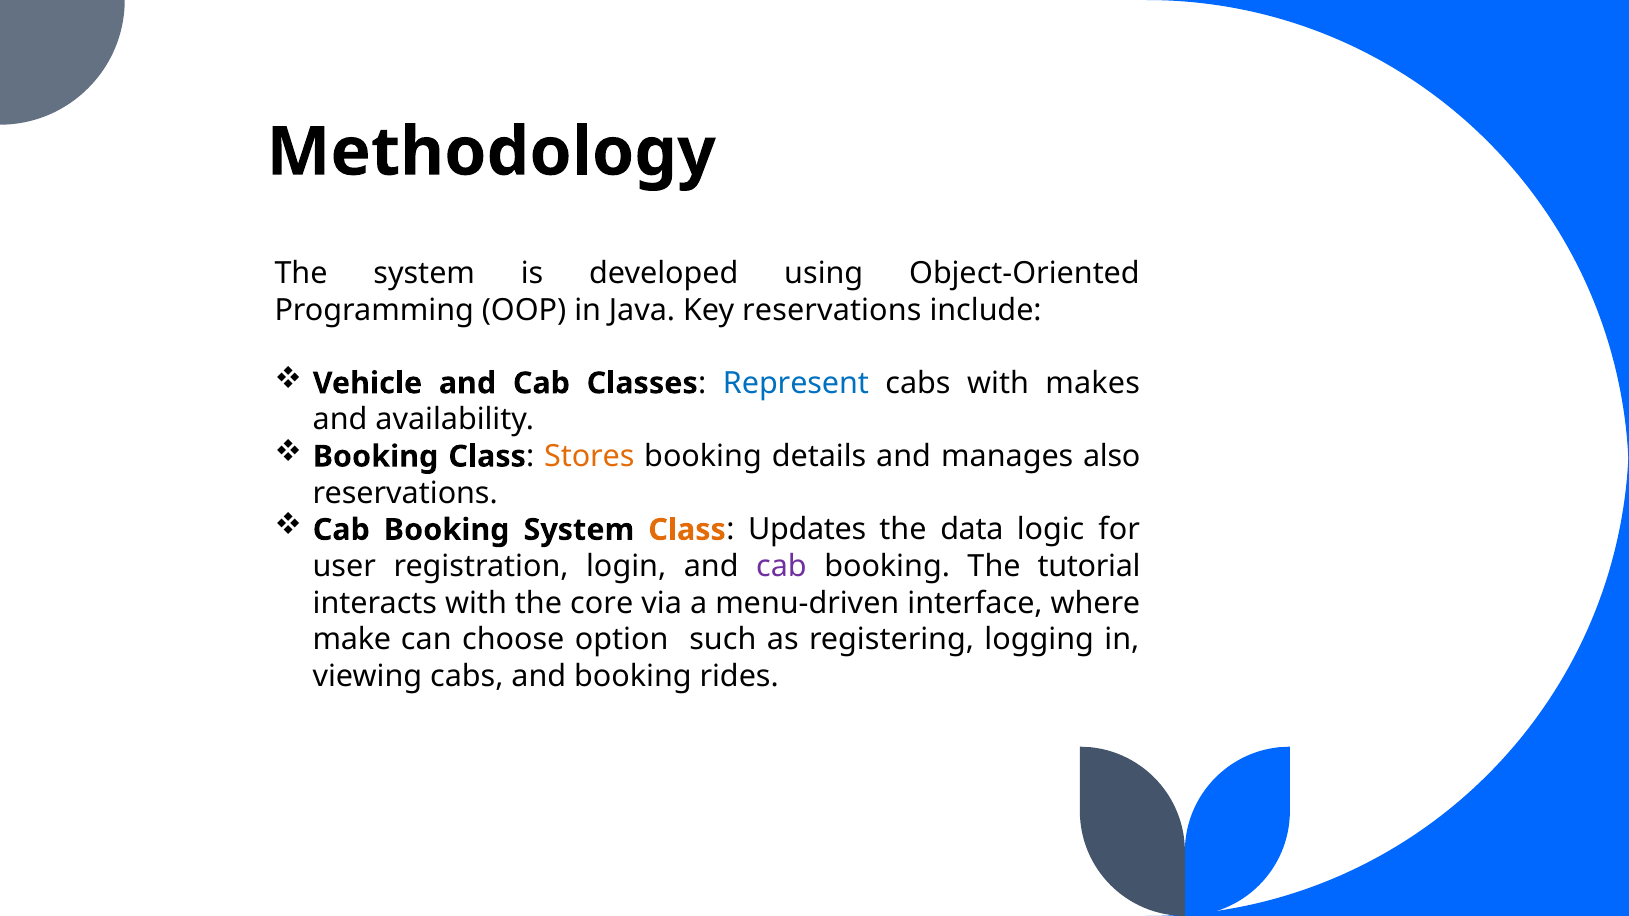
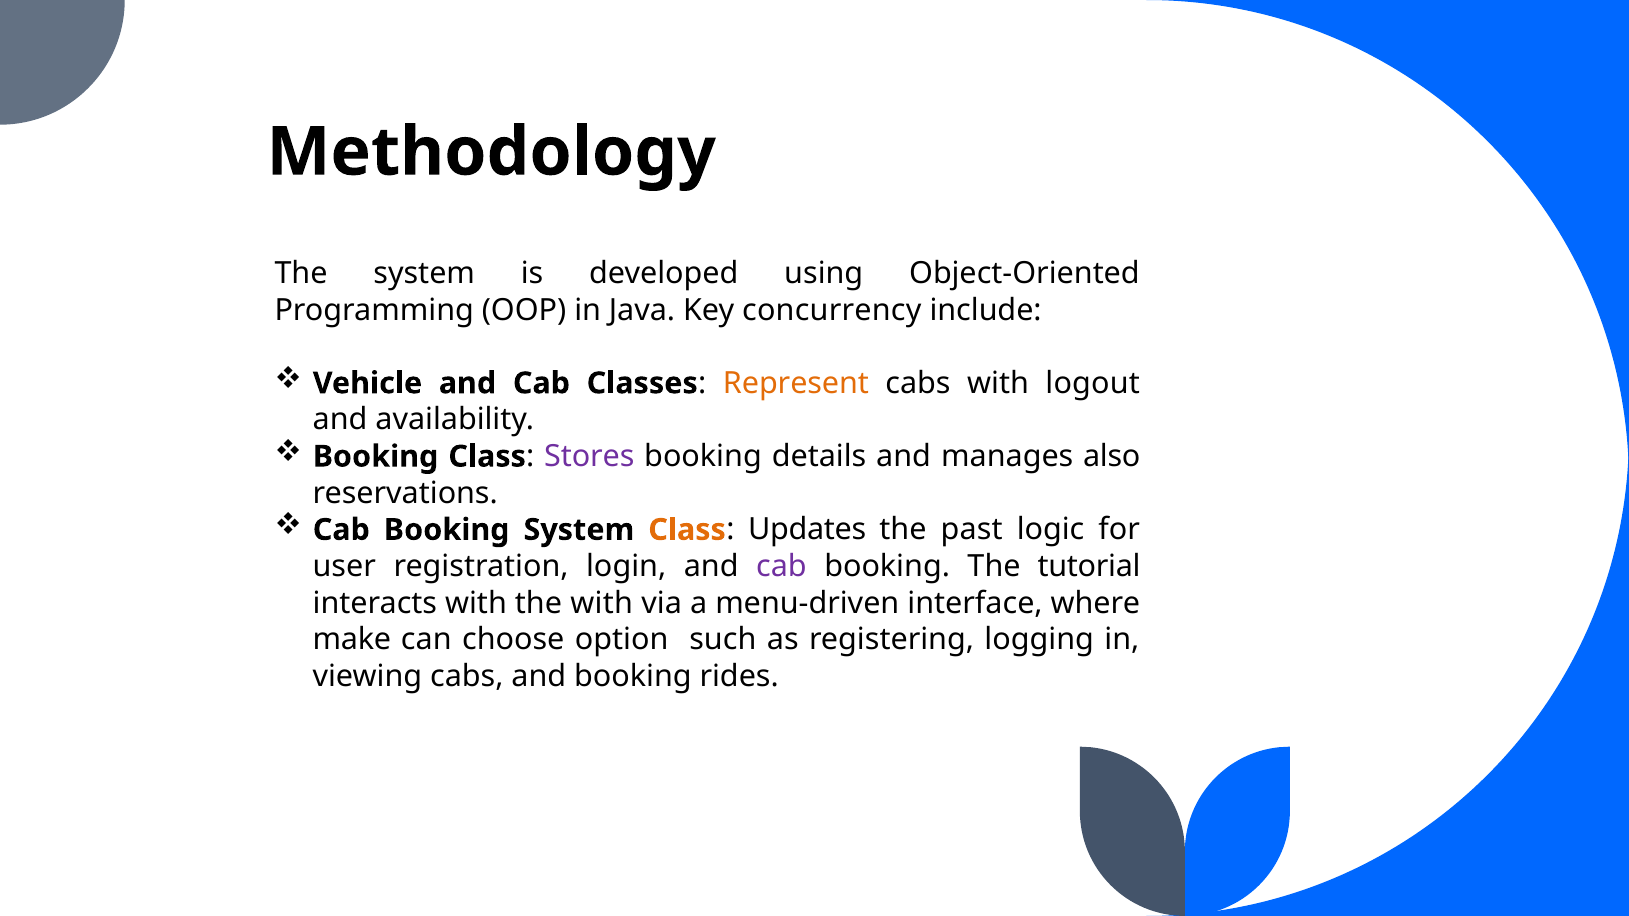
Key reservations: reservations -> concurrency
Represent colour: blue -> orange
makes: makes -> logout
Stores colour: orange -> purple
data: data -> past
the core: core -> with
